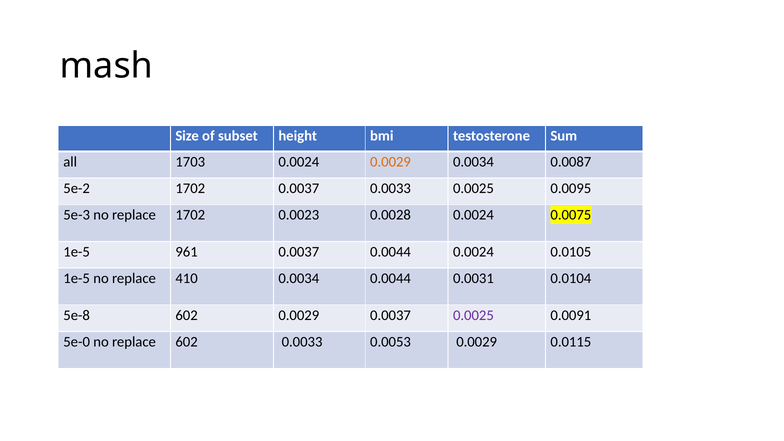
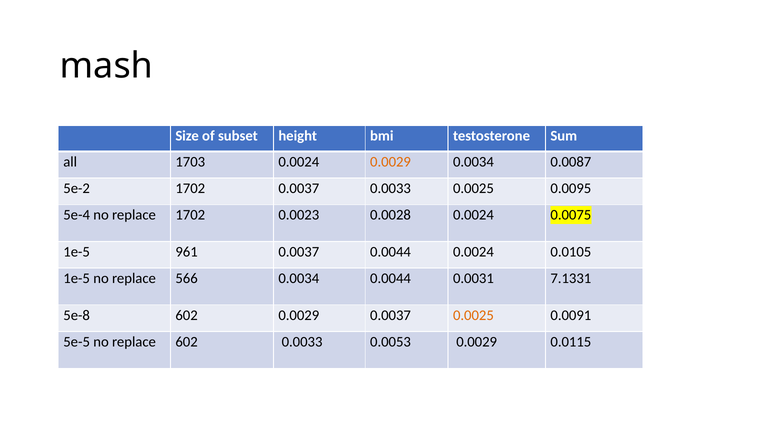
5e-3: 5e-3 -> 5e-4
410: 410 -> 566
0.0104: 0.0104 -> 7.1331
0.0025 at (473, 315) colour: purple -> orange
5e-0: 5e-0 -> 5e-5
